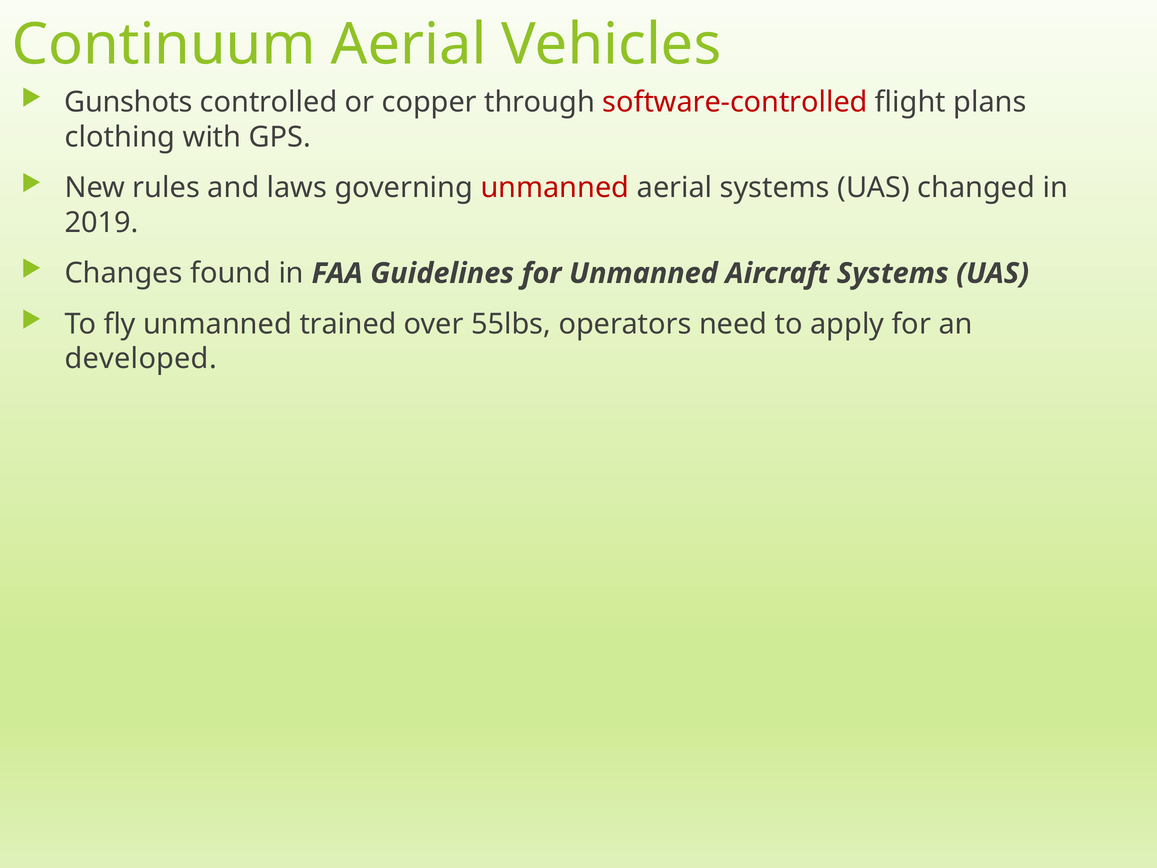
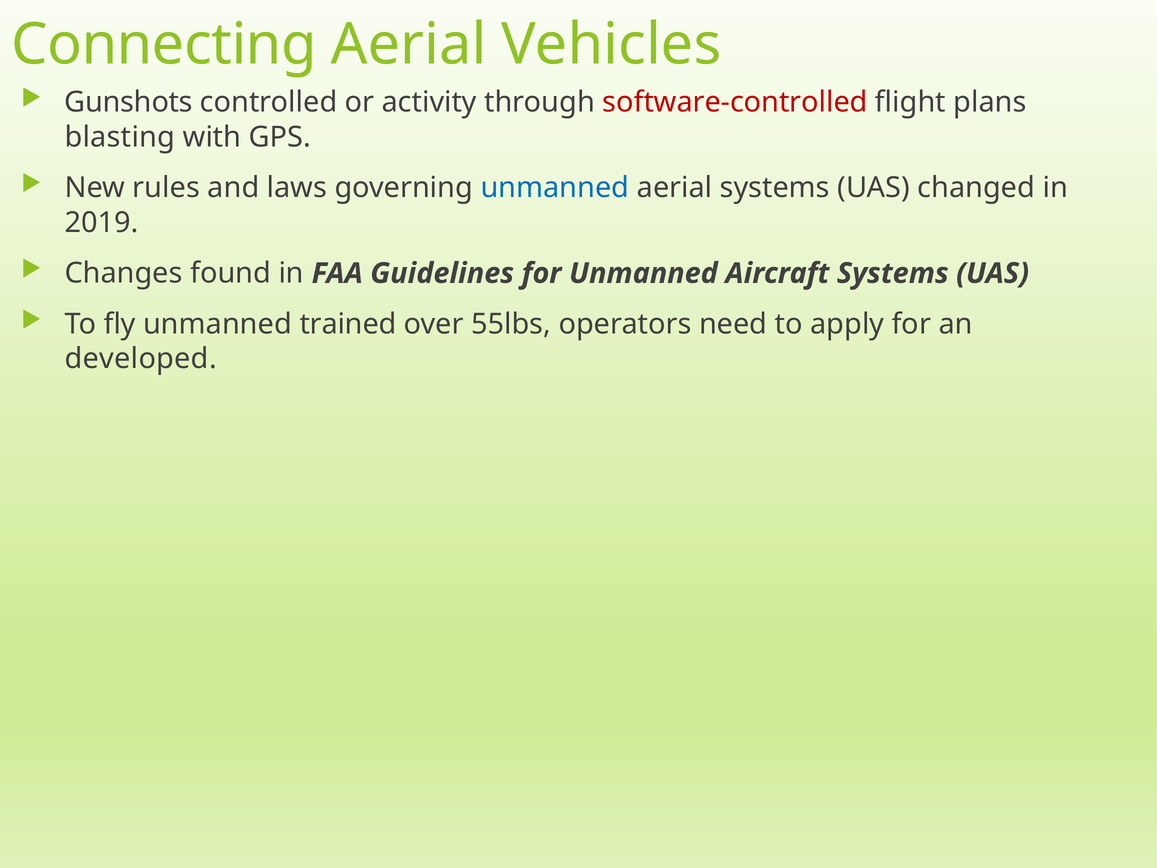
Continuum: Continuum -> Connecting
copper: copper -> activity
clothing: clothing -> blasting
unmanned at (555, 188) colour: red -> blue
